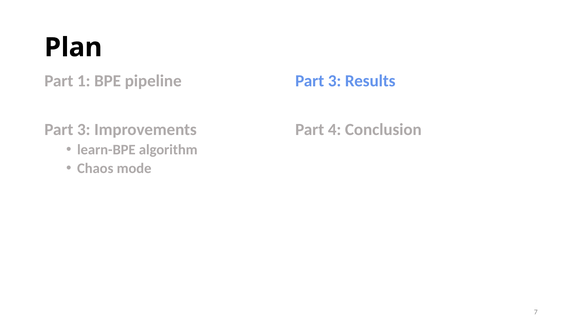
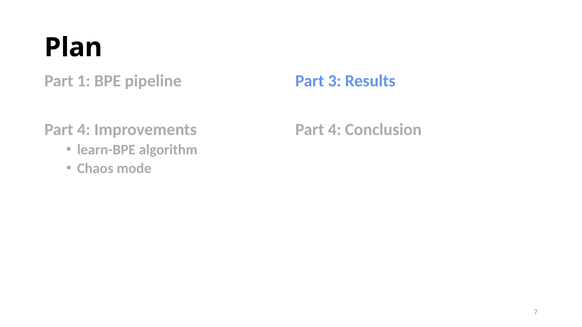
3 at (84, 130): 3 -> 4
